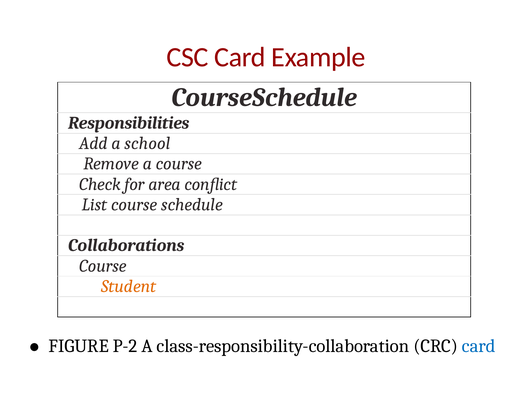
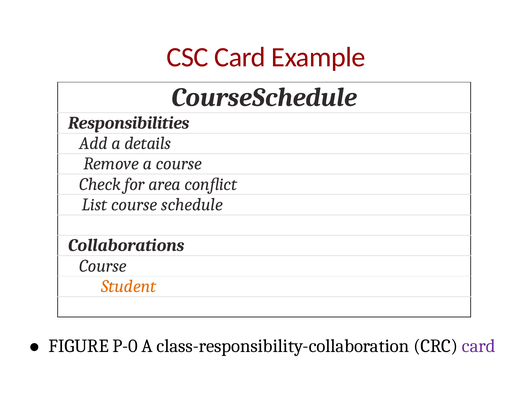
school: school -> details
P-2: P-2 -> P-0
card at (479, 346) colour: blue -> purple
